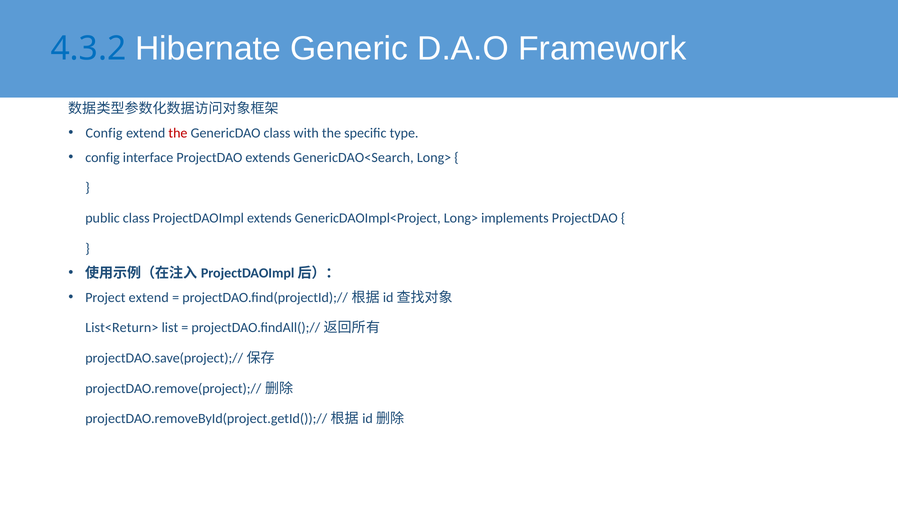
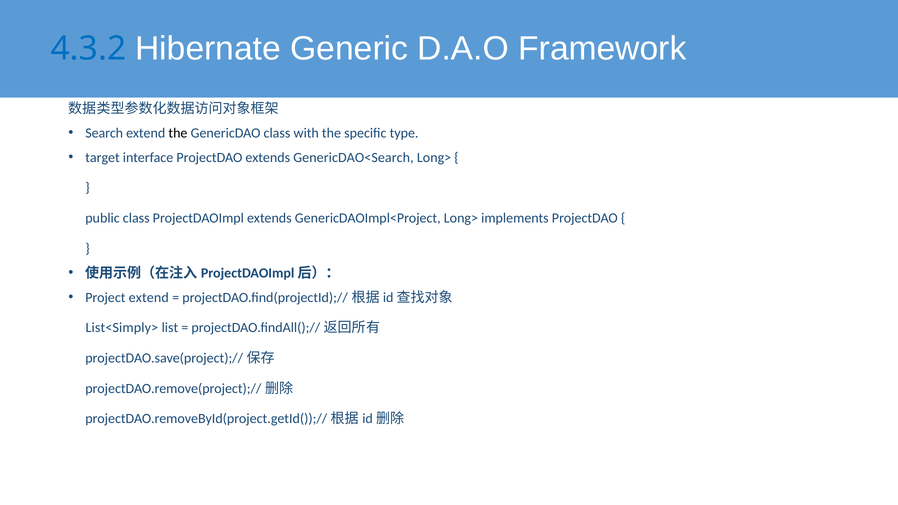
Config at (104, 133): Config -> Search
the at (178, 133) colour: red -> black
config at (103, 158): config -> target
List<Return>: List<Return> -> List<Simply>
